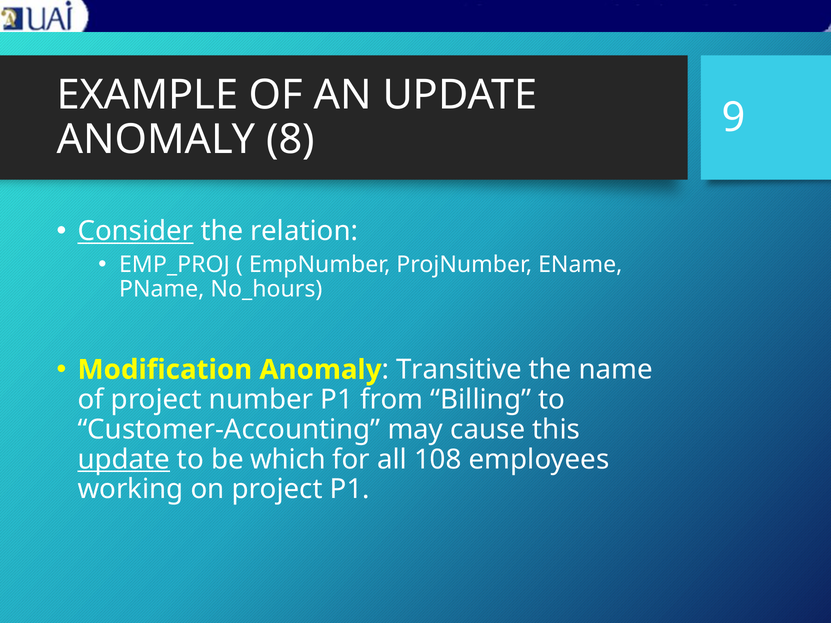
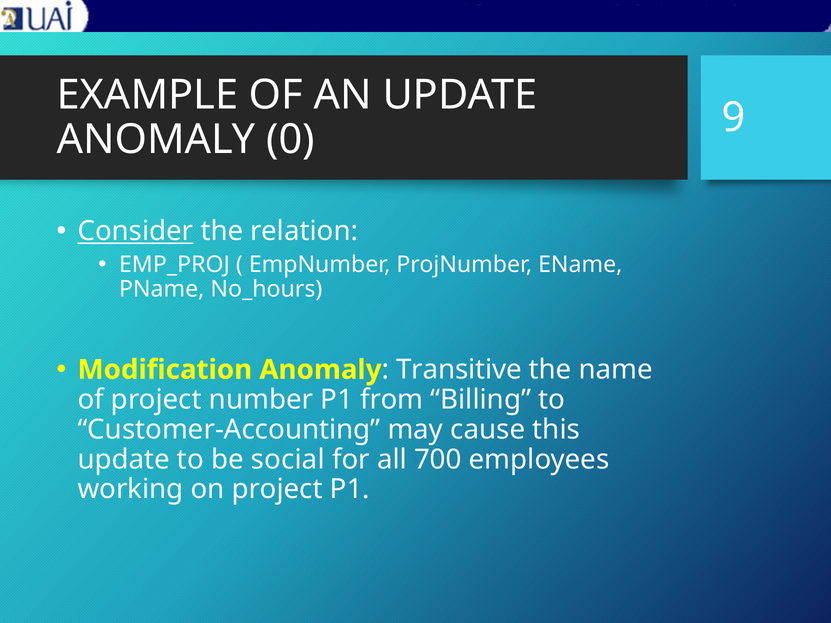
8: 8 -> 0
update at (124, 460) underline: present -> none
which: which -> social
108: 108 -> 700
